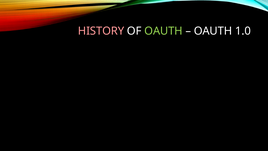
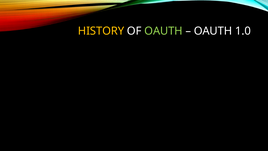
HISTORY colour: pink -> yellow
